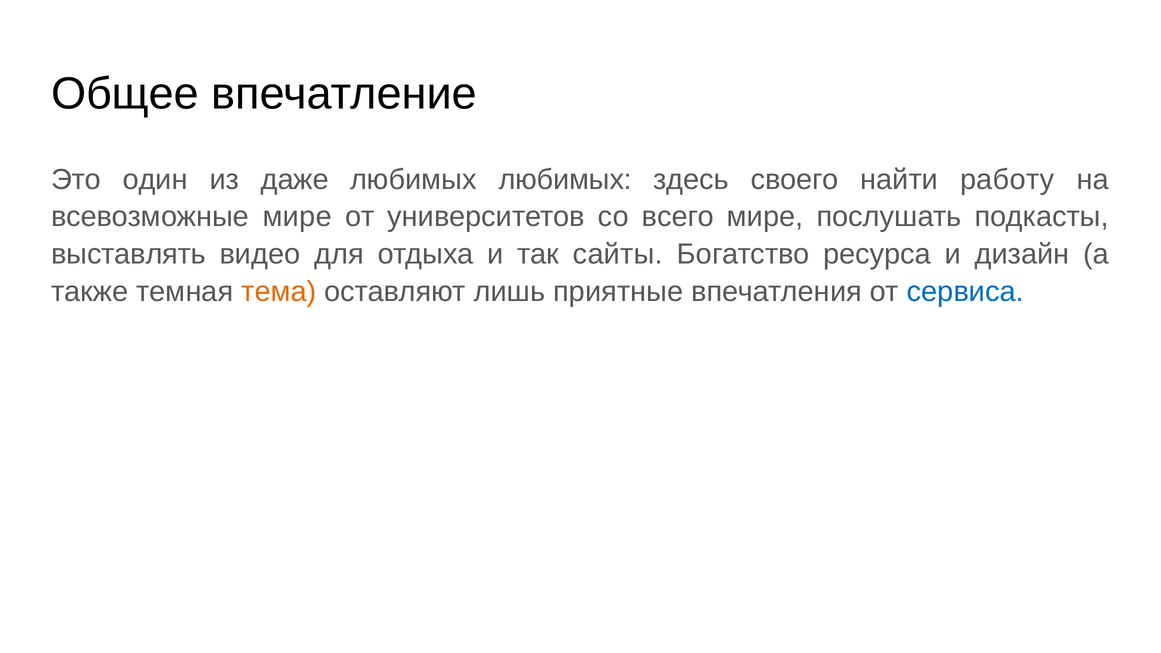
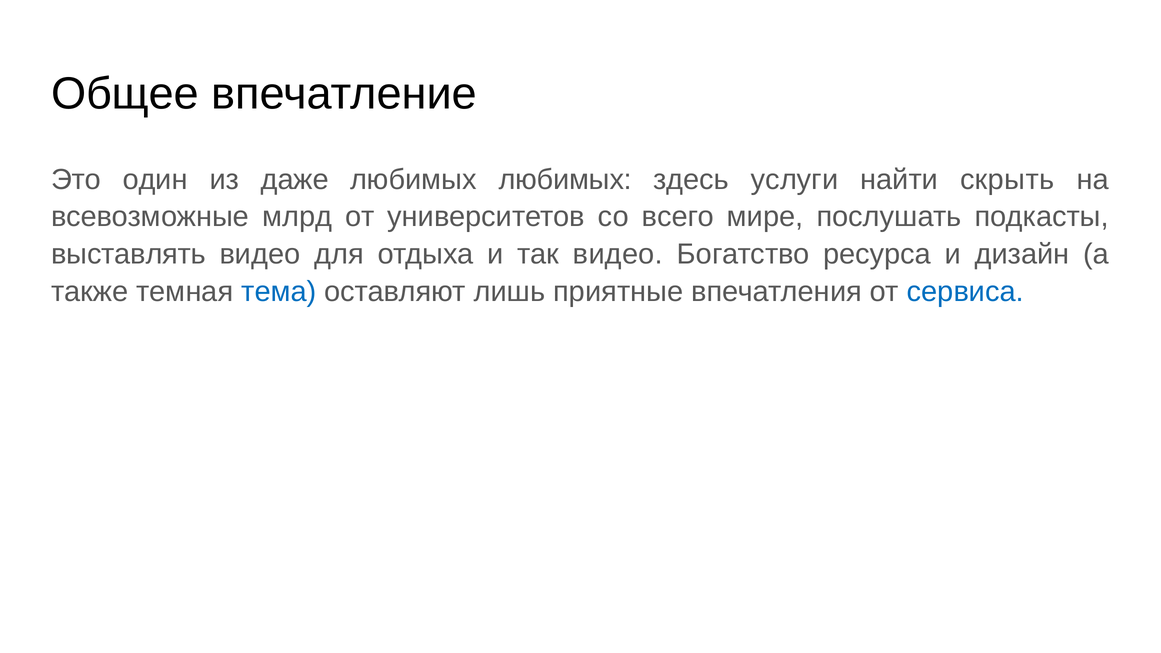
своего: своего -> услуги
работу: работу -> скрыть
всевозможные мире: мире -> млрд
так сайты: сайты -> видео
тема colour: orange -> blue
